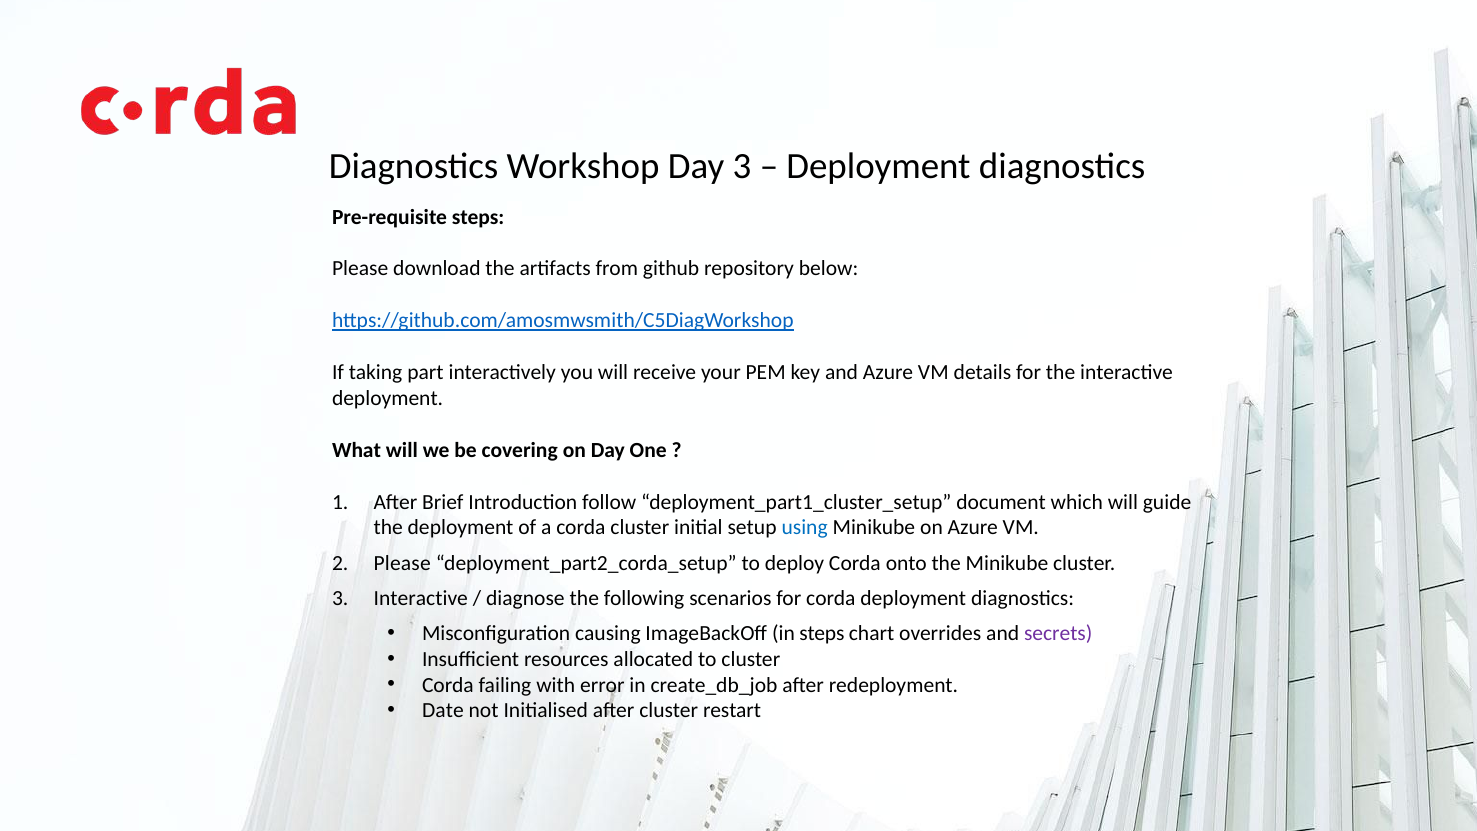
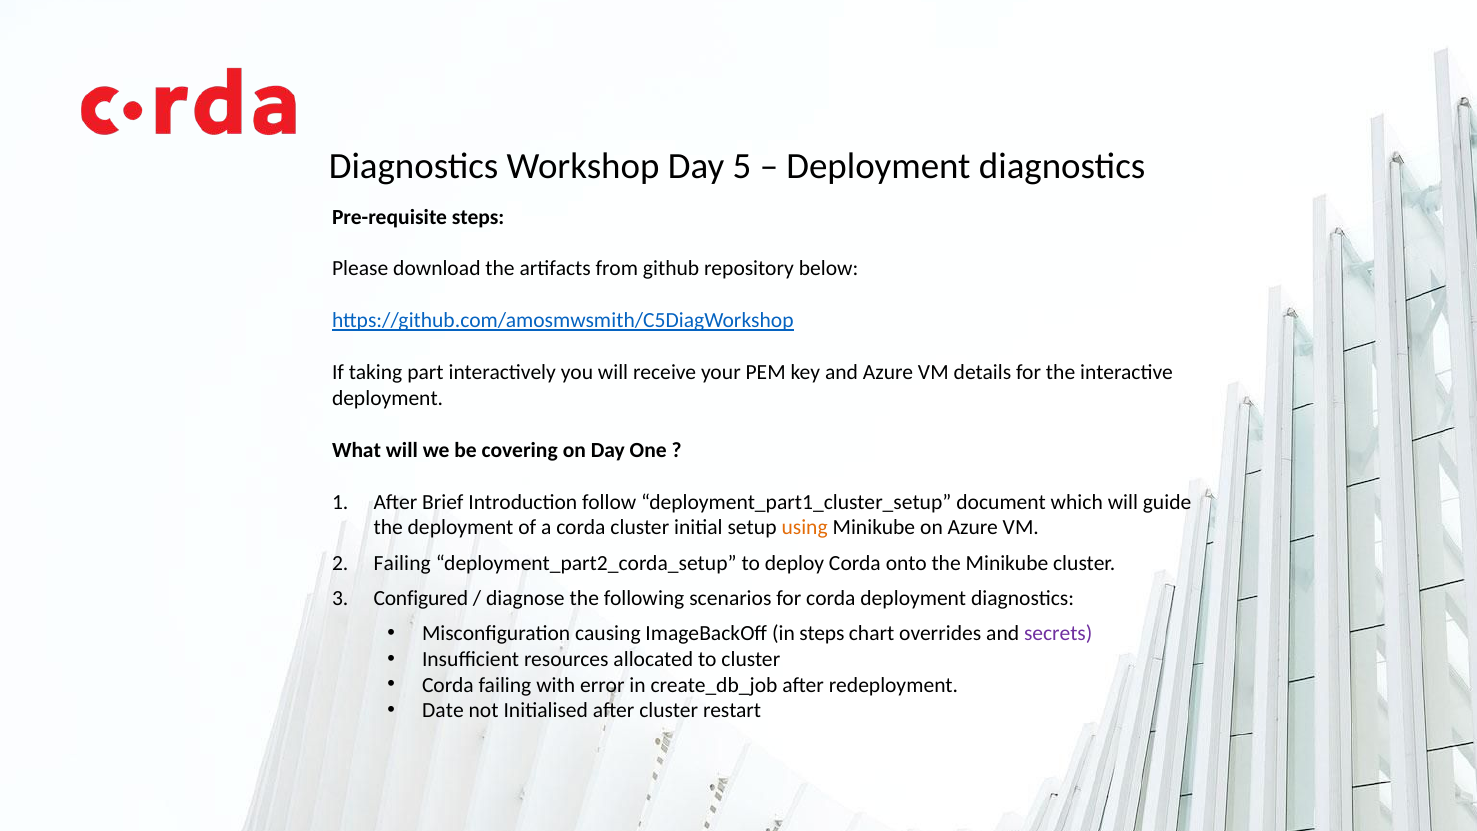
Day 3: 3 -> 5
using colour: blue -> orange
Please at (402, 563): Please -> Failing
Interactive at (421, 598): Interactive -> Configured
